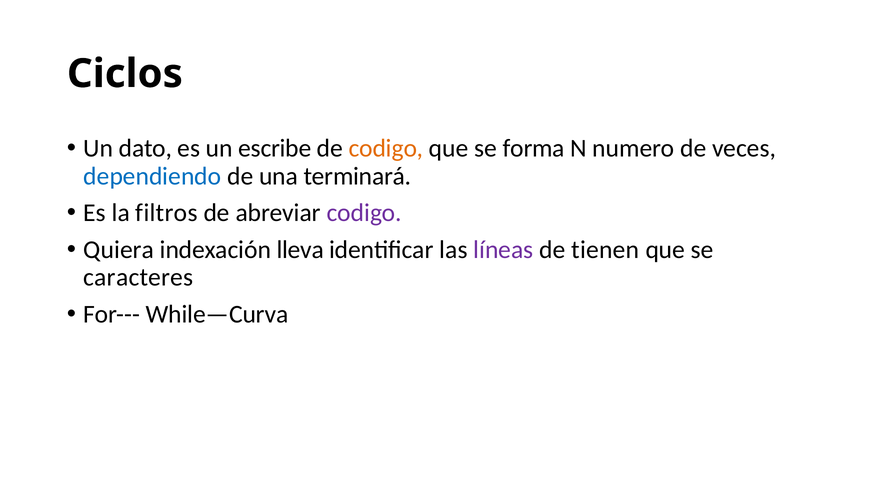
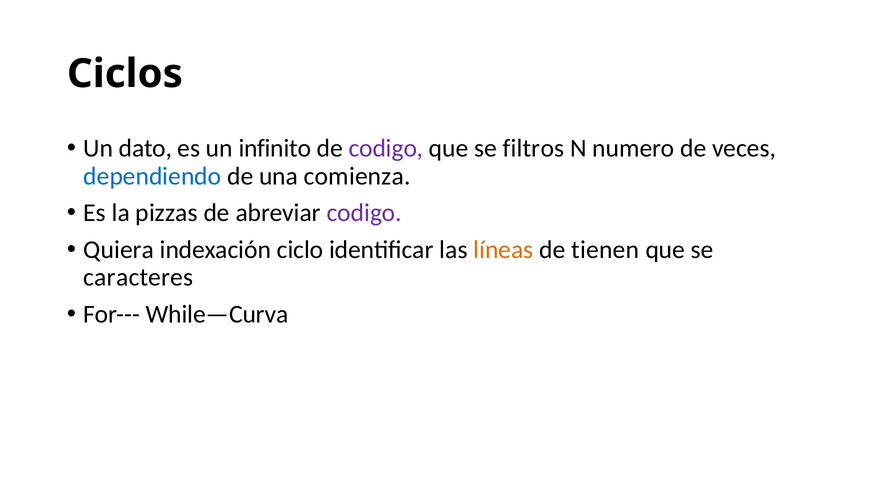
escribe: escribe -> infinito
codigo at (386, 148) colour: orange -> purple
forma: forma -> filtros
terminará: terminará -> comienza
filtros: filtros -> pizzas
lleva: lleva -> ciclo
líneas colour: purple -> orange
